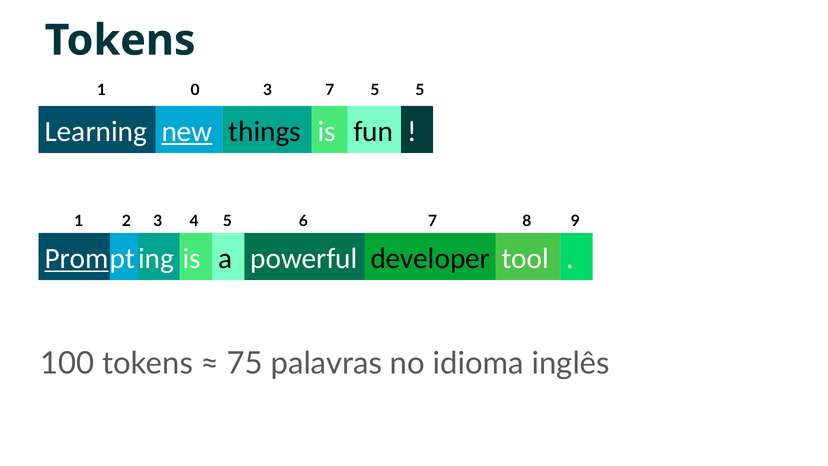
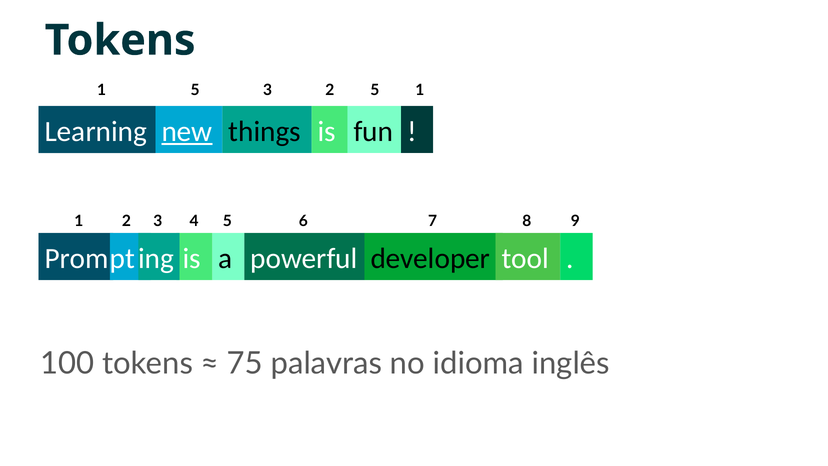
1 0: 0 -> 5
3 7: 7 -> 2
5 5: 5 -> 1
Prom underline: present -> none
